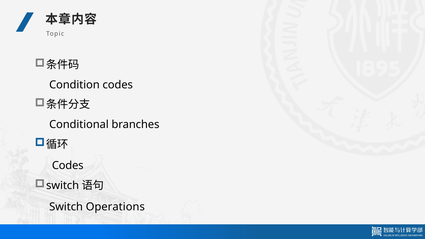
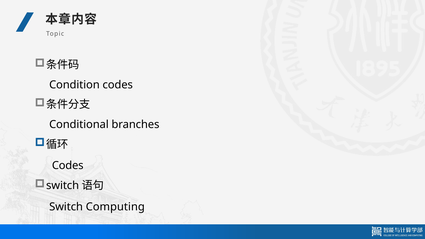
Operations: Operations -> Computing
